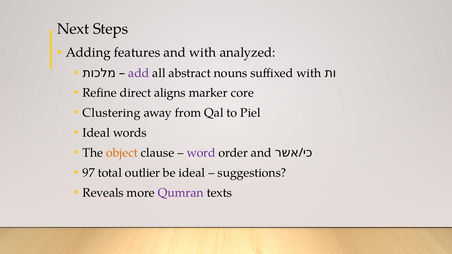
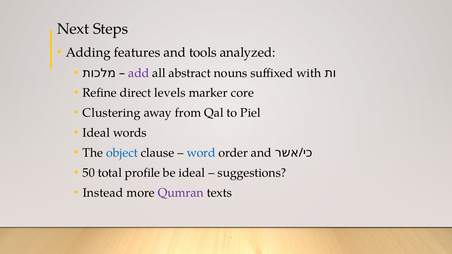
and with: with -> tools
aligns: aligns -> levels
object colour: orange -> blue
word colour: purple -> blue
97: 97 -> 50
outlier: outlier -> profile
Reveals: Reveals -> Instead
